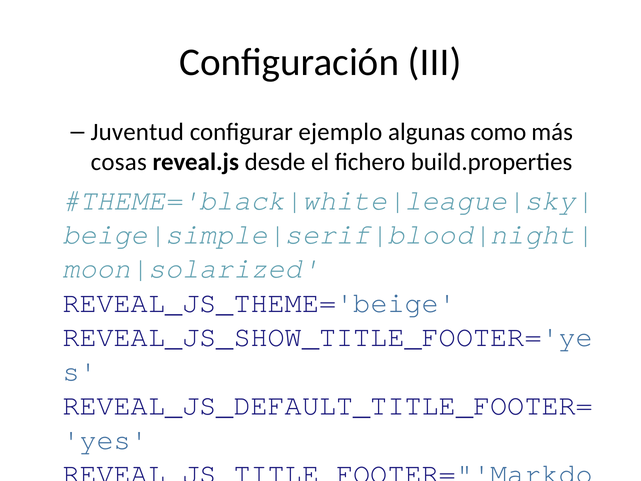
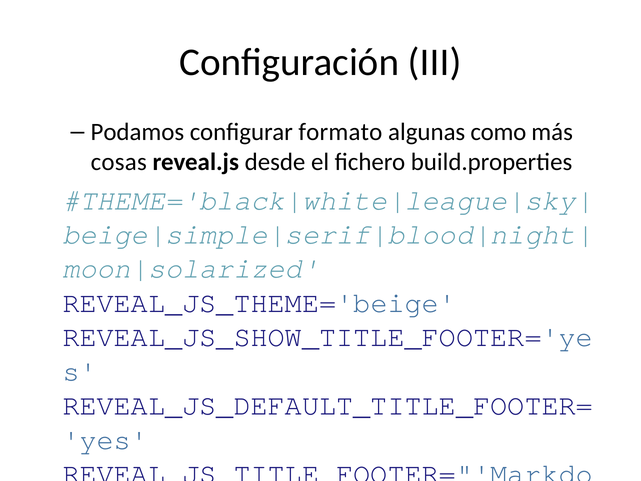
Juventud: Juventud -> Podamos
ejemplo: ejemplo -> formato
